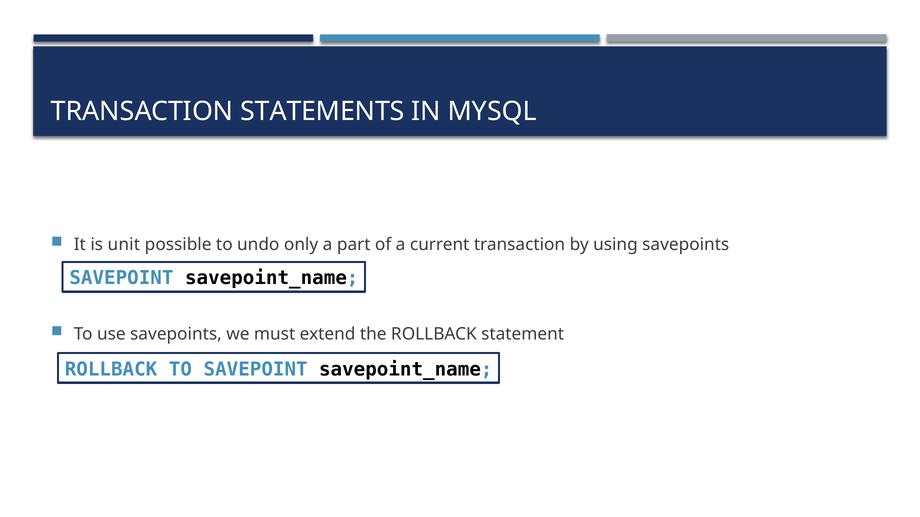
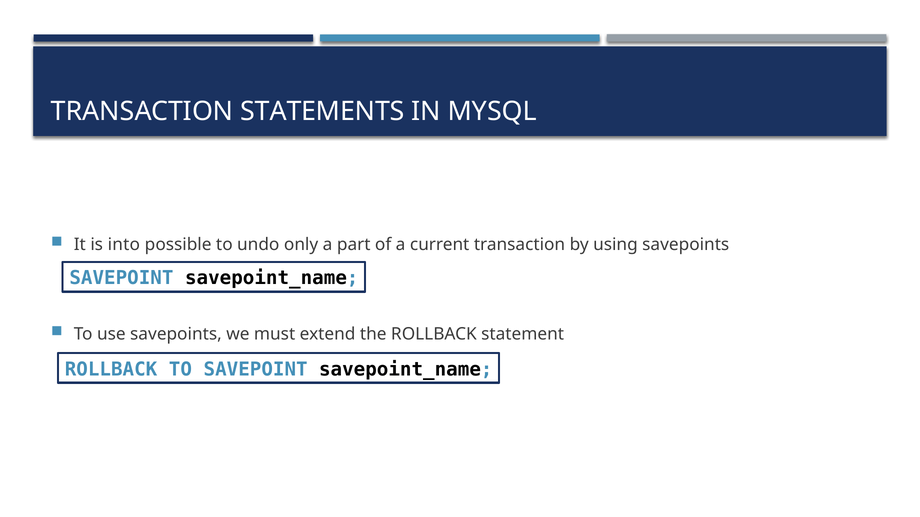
unit: unit -> into
